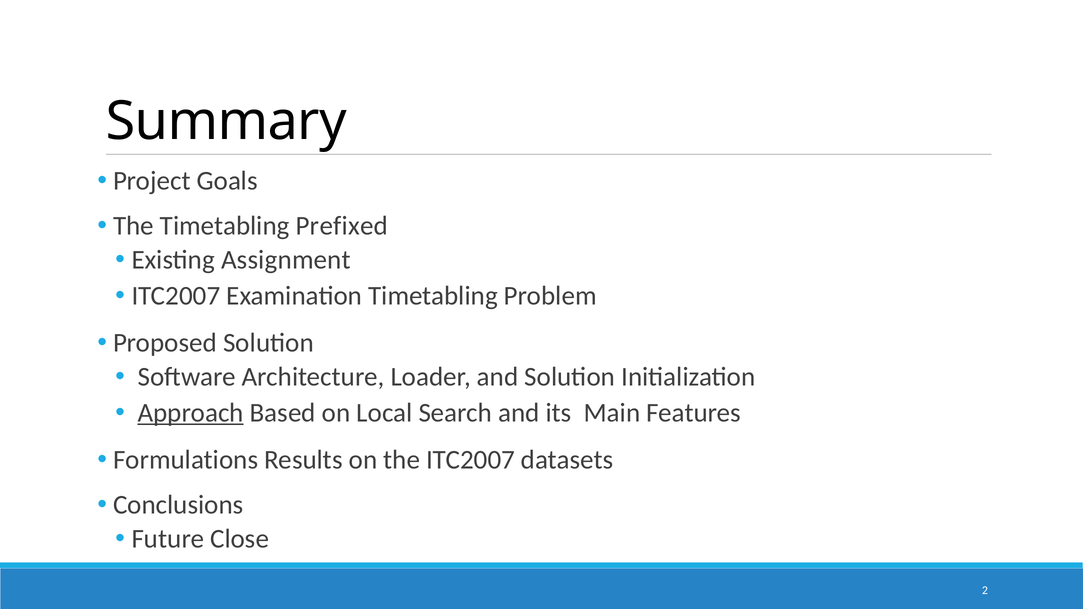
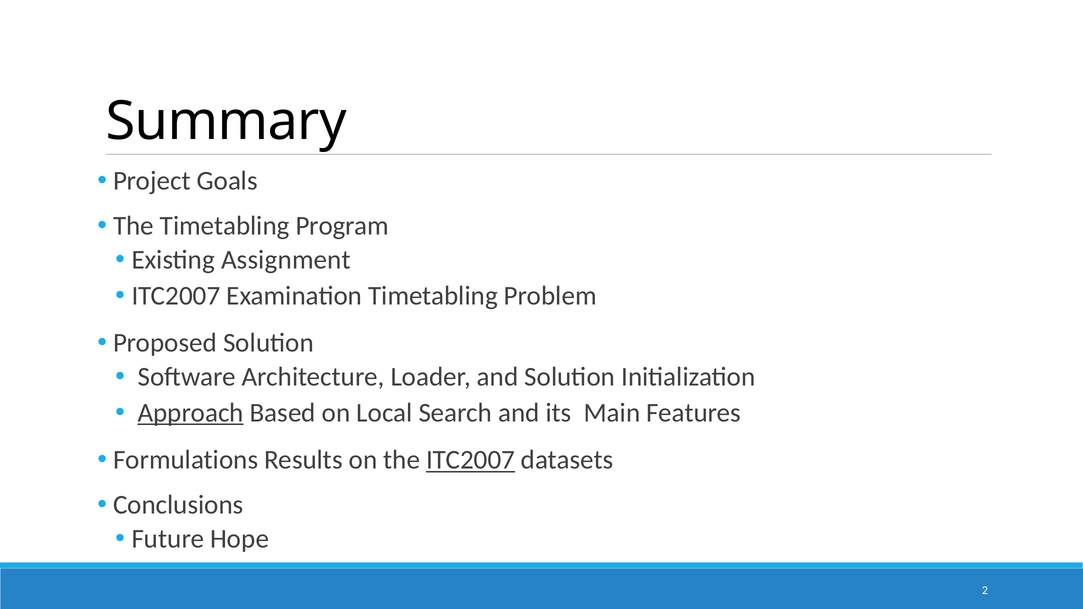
Prefixed: Prefixed -> Program
ITC2007 at (470, 460) underline: none -> present
Close: Close -> Hope
